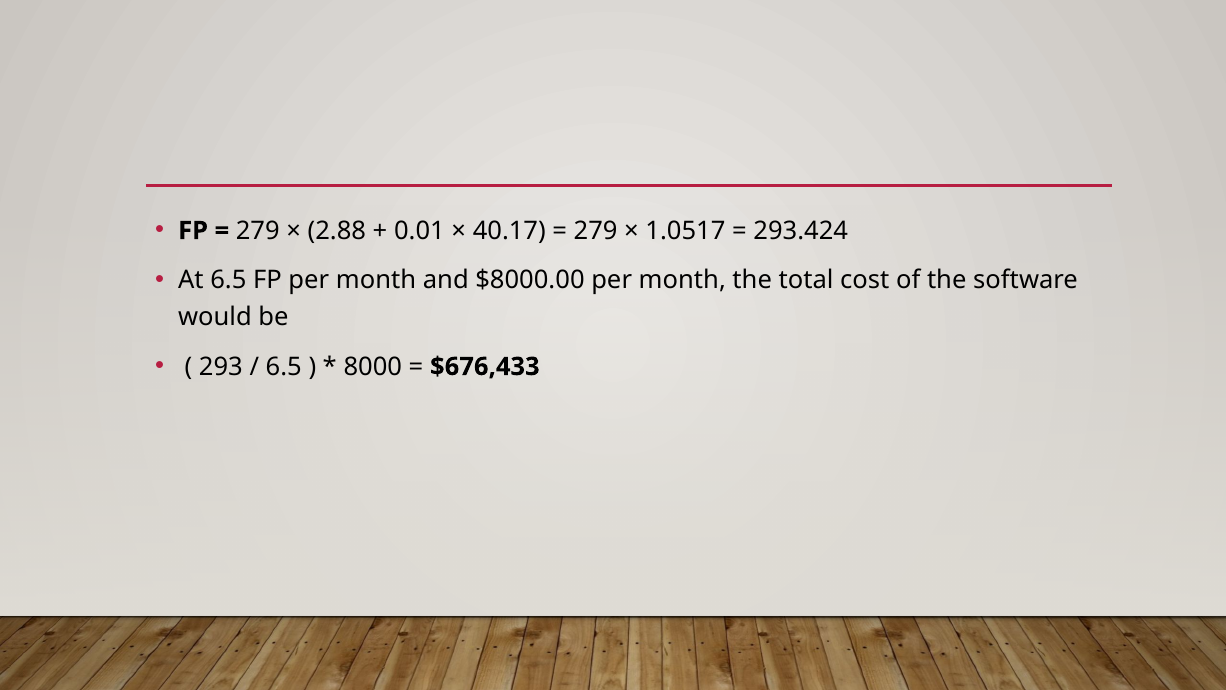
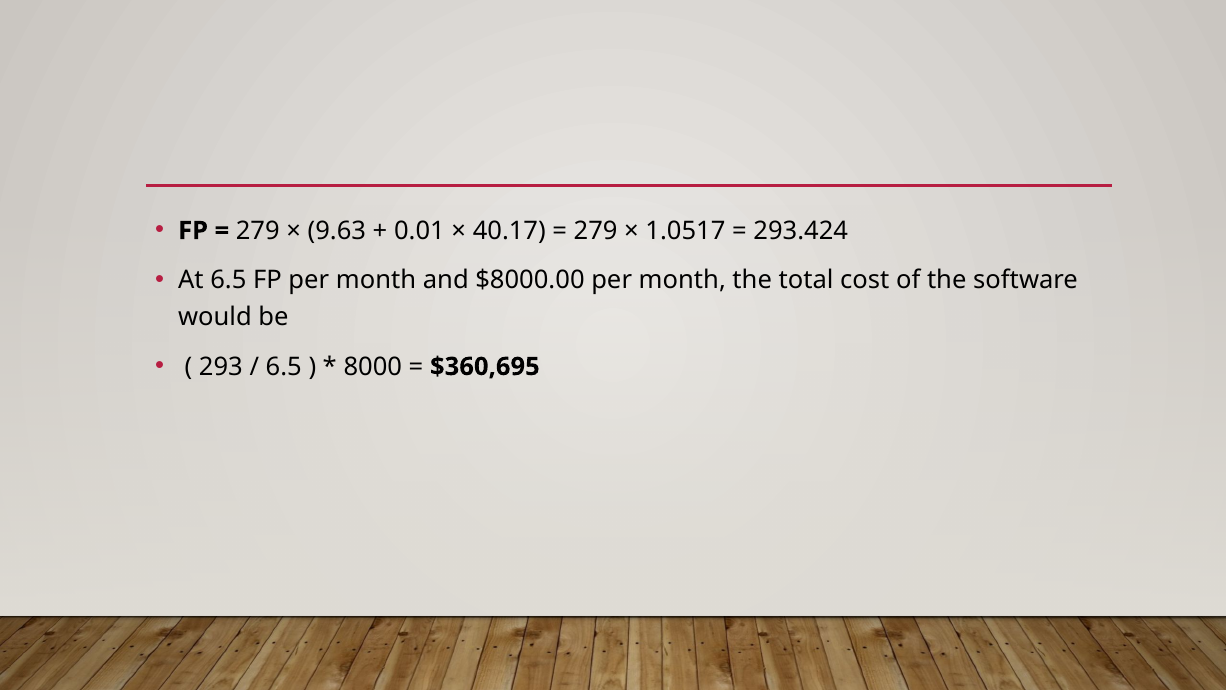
2.88: 2.88 -> 9.63
$676,433: $676,433 -> $360,695
